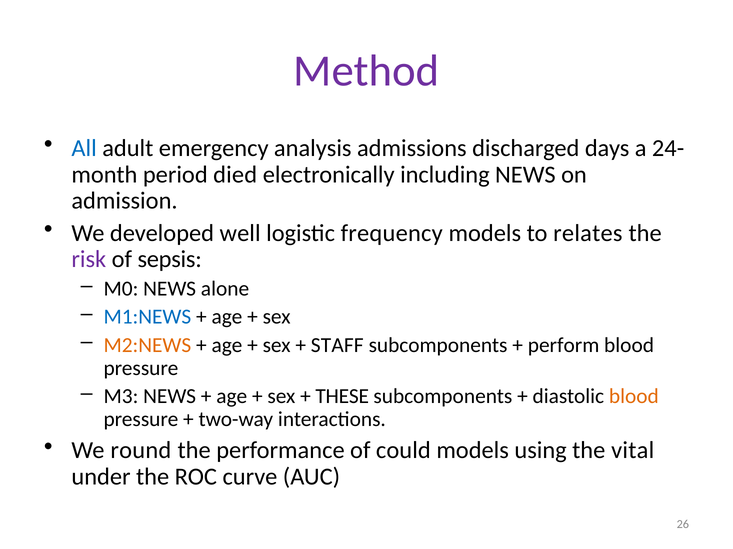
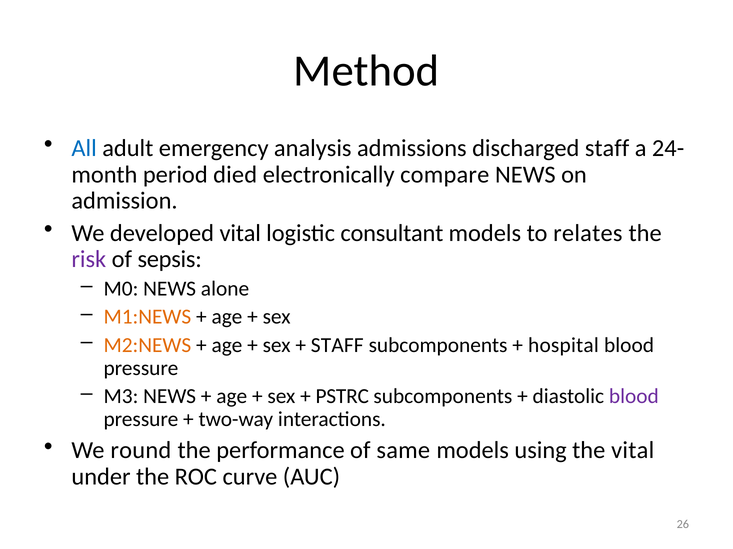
Method colour: purple -> black
discharged days: days -> staff
including: including -> compare
developed well: well -> vital
frequency: frequency -> consultant
M1:NEWS colour: blue -> orange
perform: perform -> hospital
THESE: THESE -> PSTRC
blood at (634, 397) colour: orange -> purple
could: could -> same
